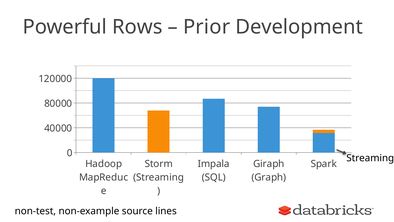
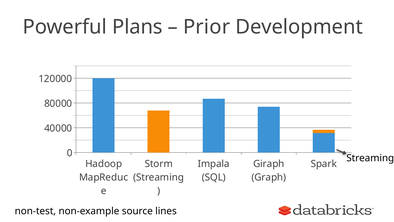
Rows: Rows -> Plans
